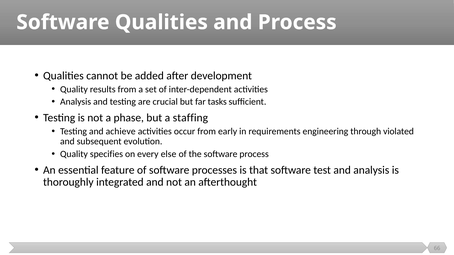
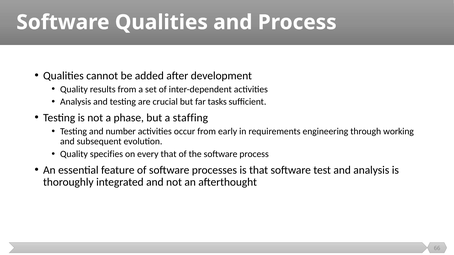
achieve: achieve -> number
violated: violated -> working
every else: else -> that
